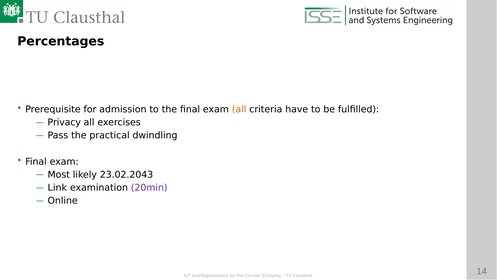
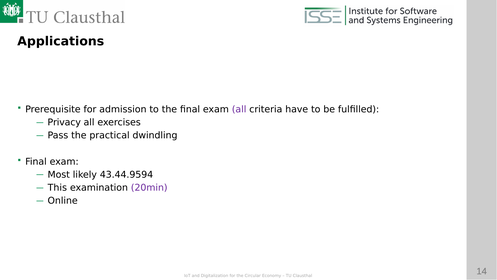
Percentages: Percentages -> Applications
all at (239, 109) colour: orange -> purple
23.02.2043: 23.02.2043 -> 43.44.9594
Link: Link -> This
